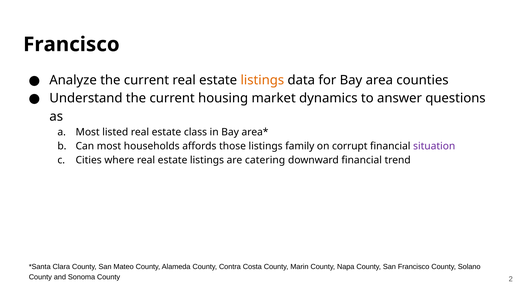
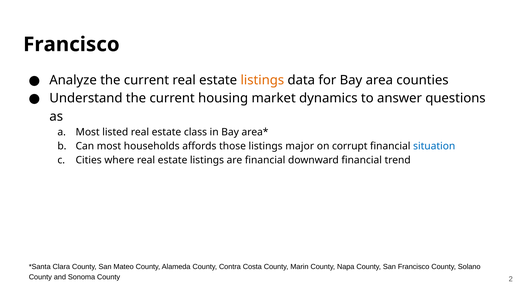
family: family -> major
situation colour: purple -> blue
are catering: catering -> financial
